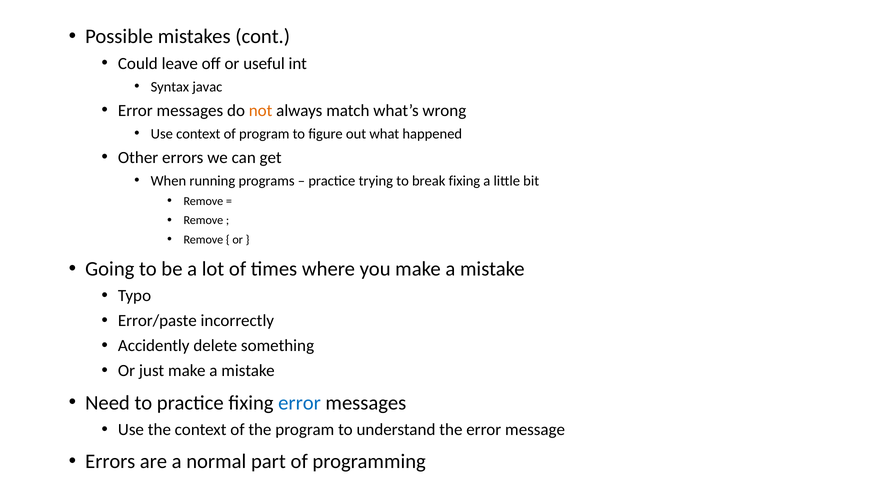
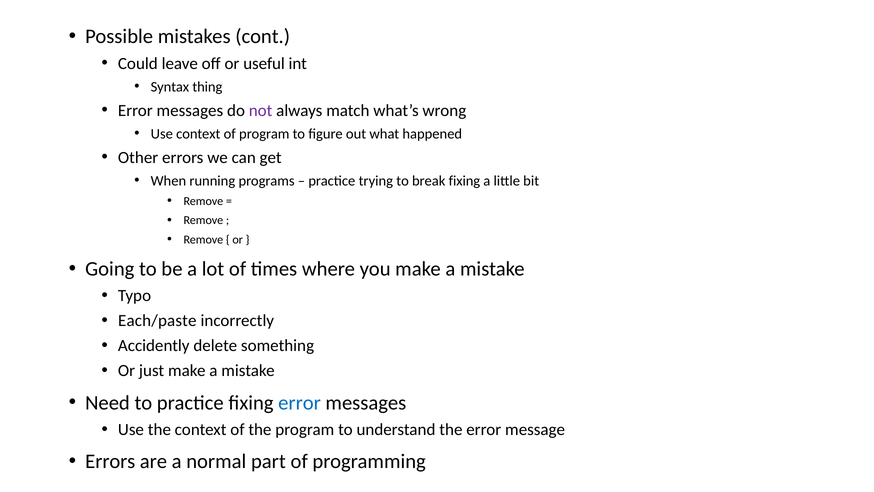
javac: javac -> thing
not colour: orange -> purple
Error/paste: Error/paste -> Each/paste
